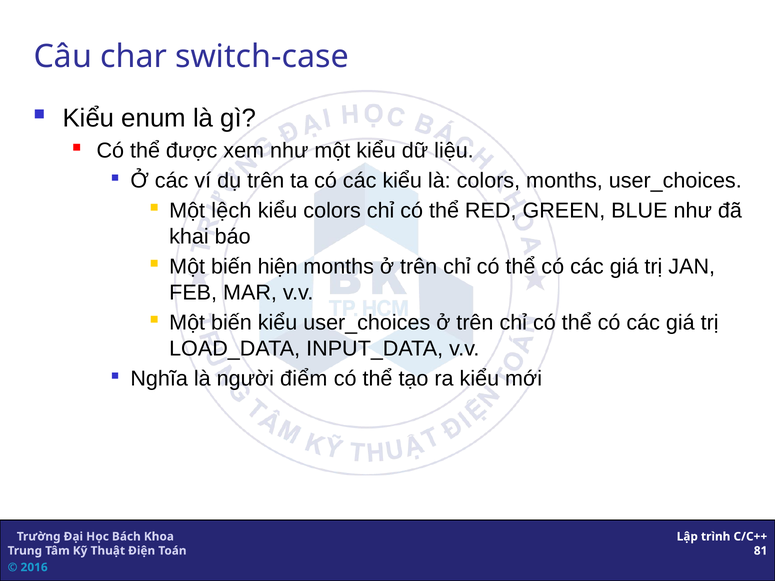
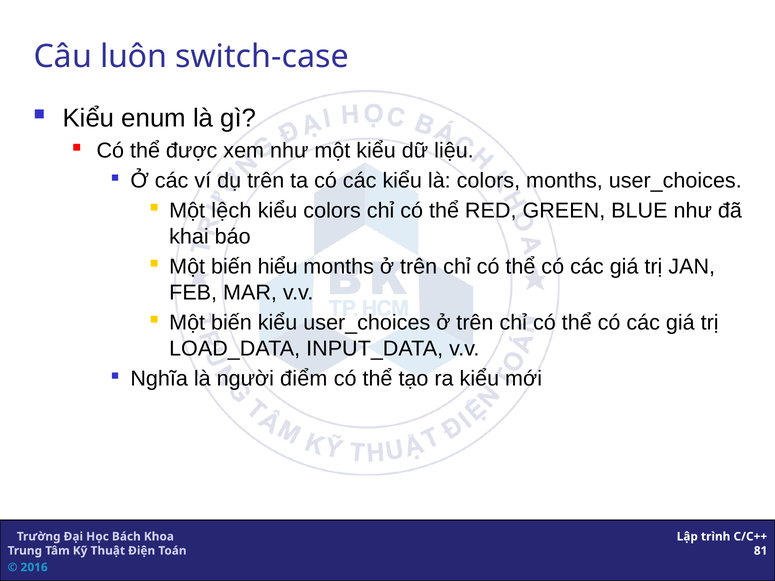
char: char -> luôn
hiện: hiện -> hiểu
